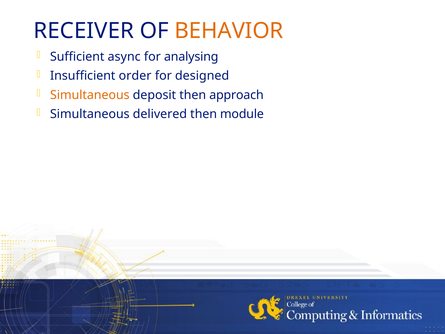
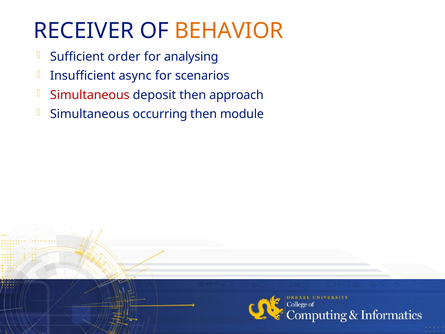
async: async -> order
order: order -> async
designed: designed -> scenarios
Simultaneous at (90, 95) colour: orange -> red
delivered: delivered -> occurring
